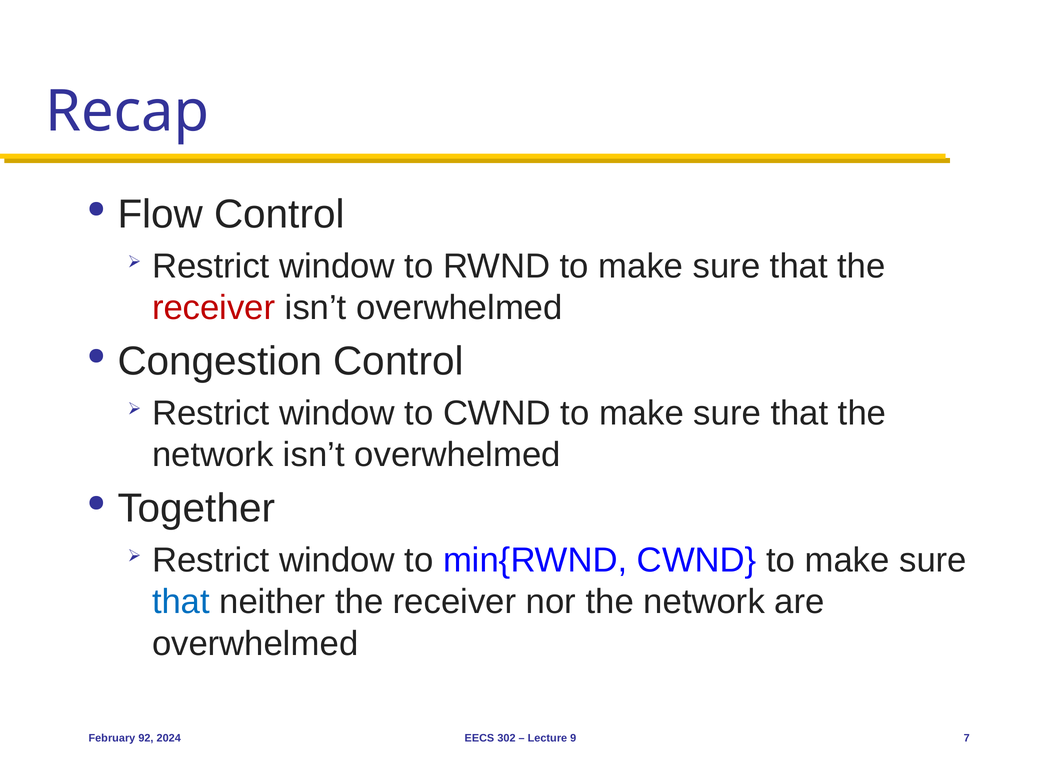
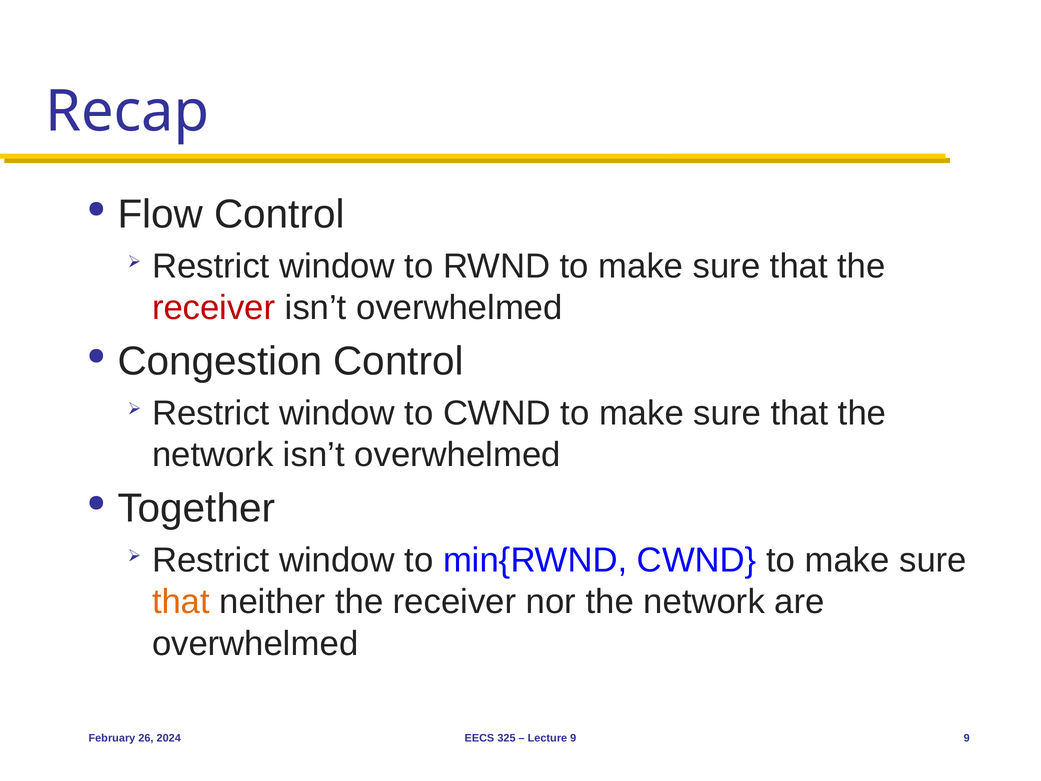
that at (181, 602) colour: blue -> orange
92: 92 -> 26
302: 302 -> 325
9 7: 7 -> 9
